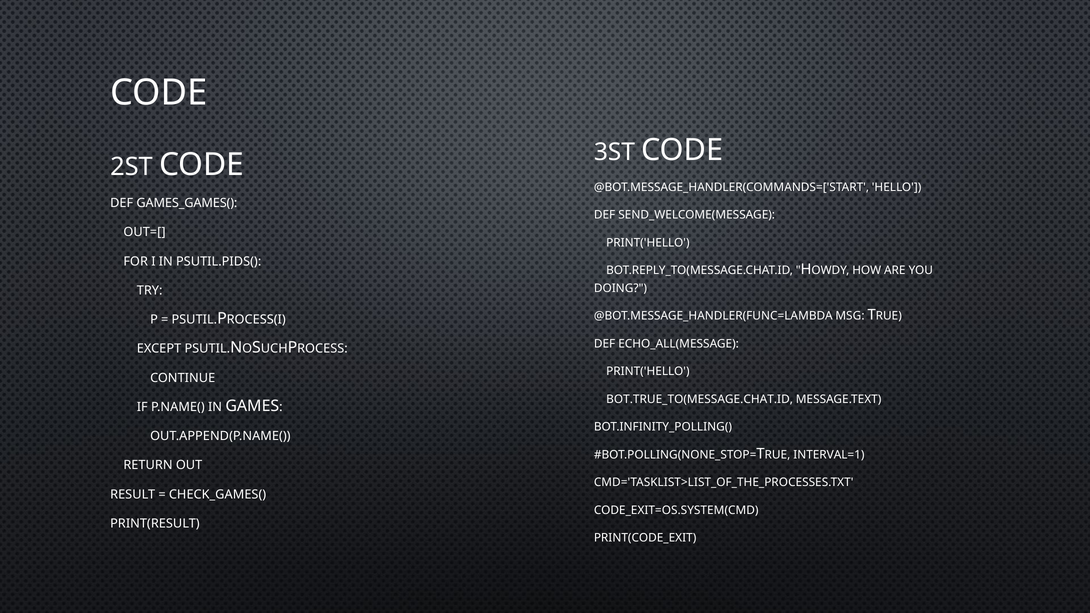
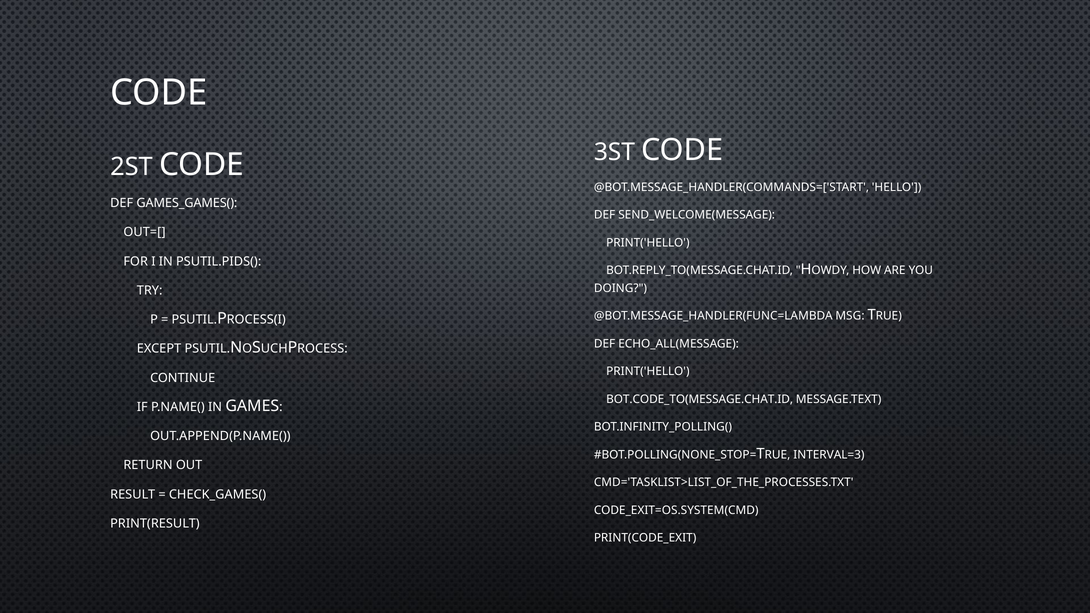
BOT.TRUE_TO(MESSAGE.CHAT.ID: BOT.TRUE_TO(MESSAGE.CHAT.ID -> BOT.CODE_TO(MESSAGE.CHAT.ID
INTERVAL=1: INTERVAL=1 -> INTERVAL=3
